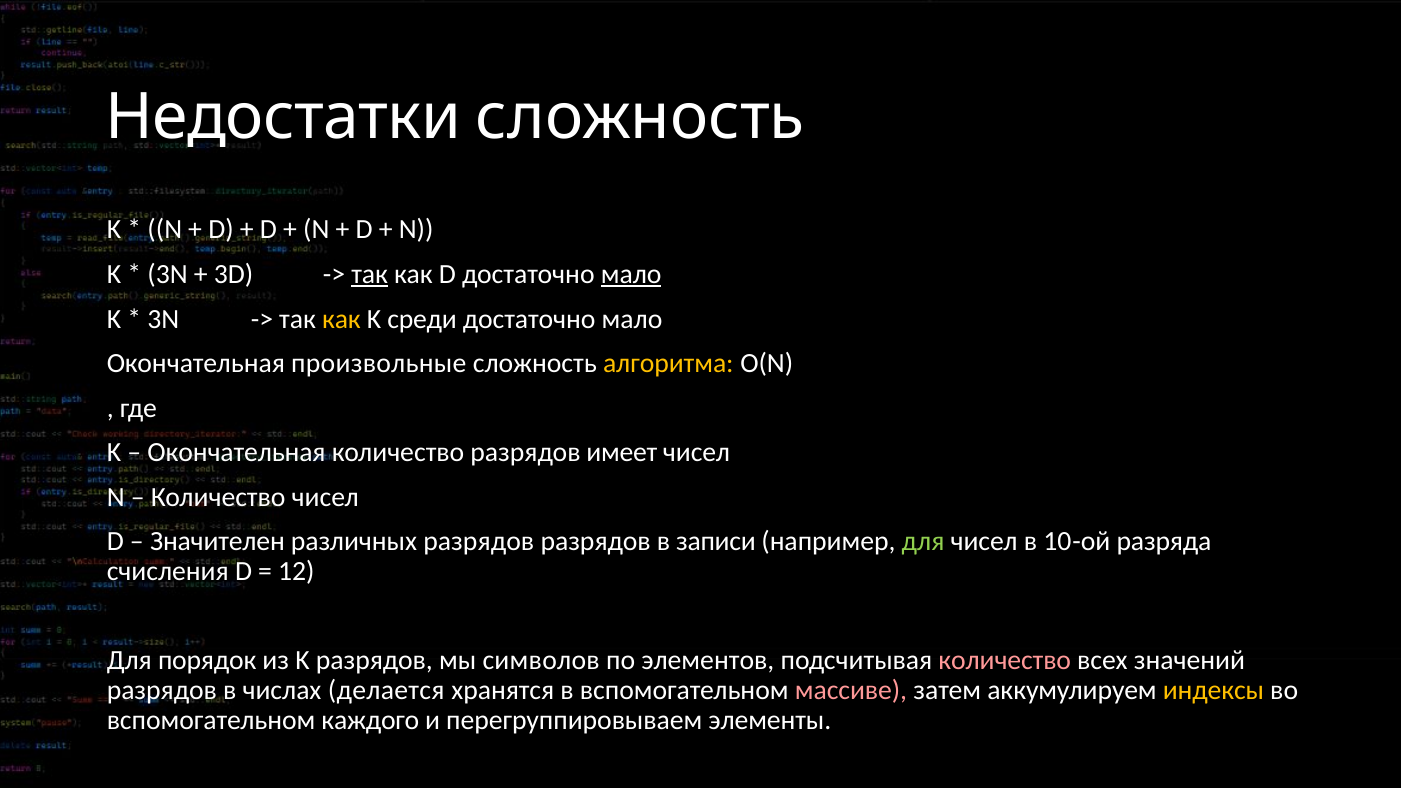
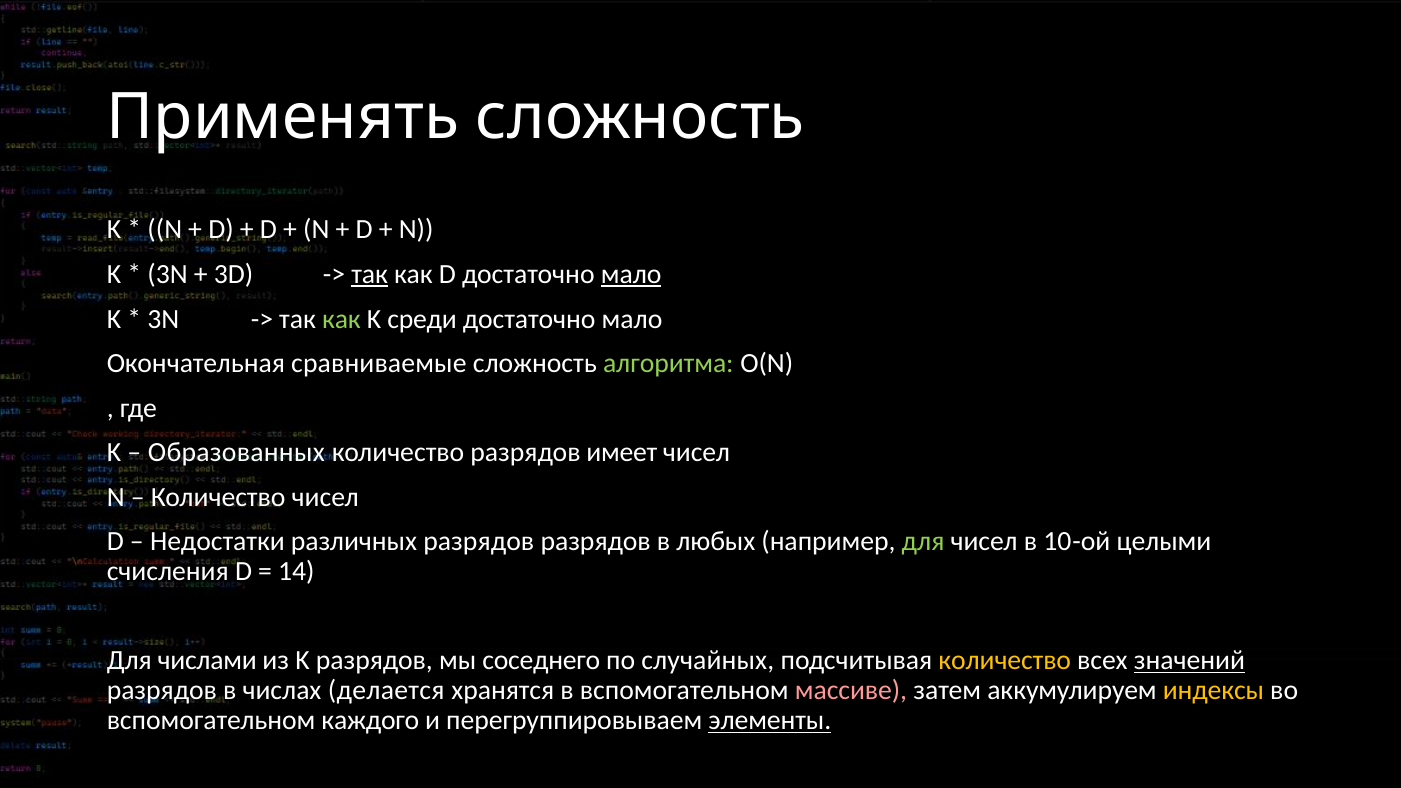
Недостатки: Недостатки -> Применять
как at (341, 319) colour: yellow -> light green
произвольные: произвольные -> сравниваемые
алгоритма colour: yellow -> light green
Окончательная at (237, 453): Окончательная -> Образованных
Значителен: Значителен -> Недостатки
записи: записи -> любых
разряда: разряда -> целыми
12: 12 -> 14
порядок: порядок -> числами
символов: символов -> соседнего
элементов: элементов -> случайных
количество at (1005, 661) colour: pink -> yellow
значений underline: none -> present
элементы underline: none -> present
